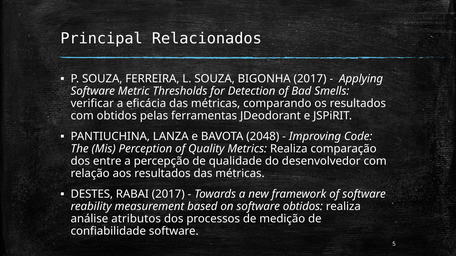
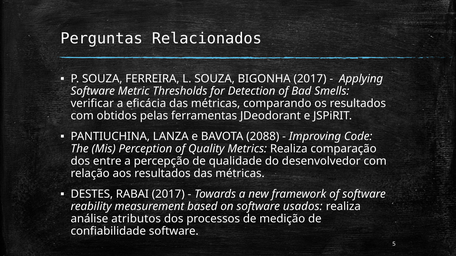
Principal: Principal -> Perguntas
2048: 2048 -> 2088
software obtidos: obtidos -> usados
